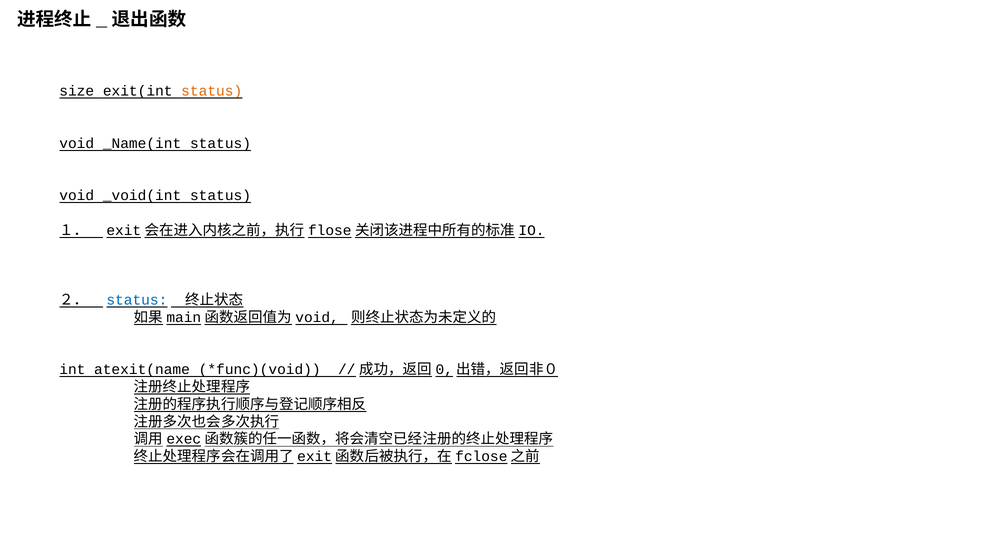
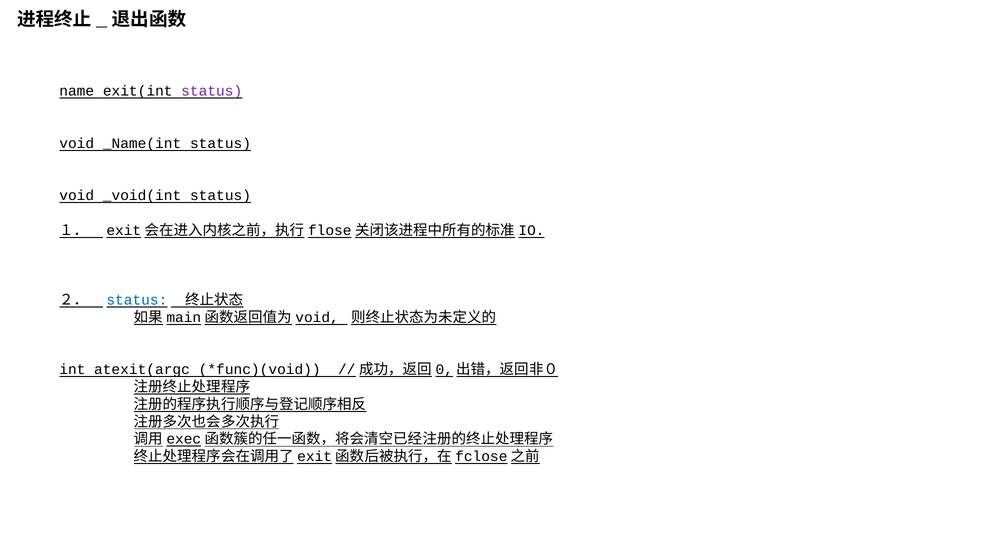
size: size -> name
status at (212, 91) colour: orange -> purple
atexit(name: atexit(name -> atexit(argc
